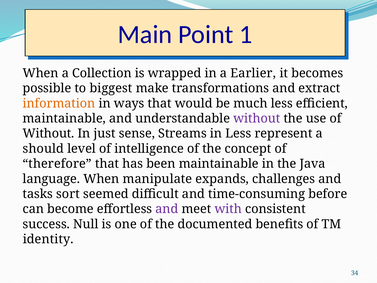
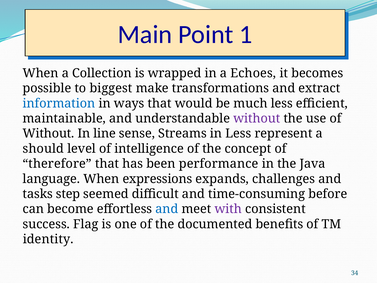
Earlier: Earlier -> Echoes
information colour: orange -> blue
just: just -> line
been maintainable: maintainable -> performance
manipulate: manipulate -> expressions
sort: sort -> step
and at (167, 209) colour: purple -> blue
Null: Null -> Flag
